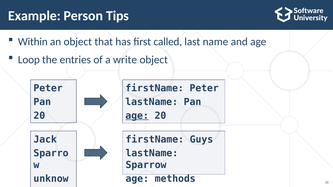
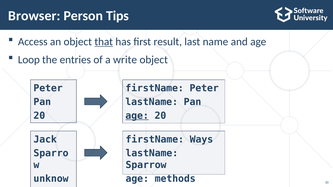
Example: Example -> Browser
Within: Within -> Access
that underline: none -> present
called: called -> result
Guys: Guys -> Ways
